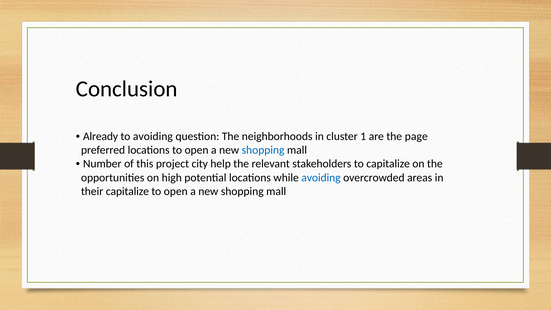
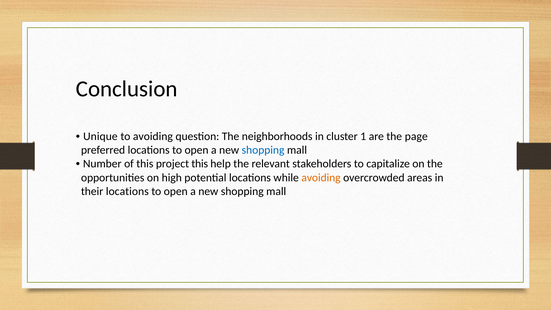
Already: Already -> Unique
project city: city -> this
avoiding at (321, 178) colour: blue -> orange
their capitalize: capitalize -> locations
